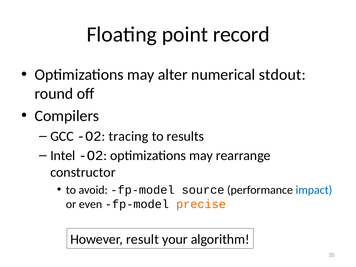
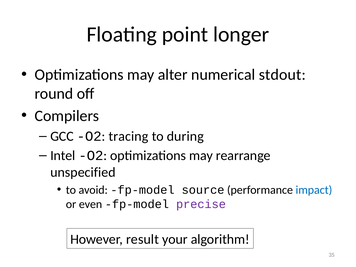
record: record -> longer
results: results -> during
constructor: constructor -> unspecified
precise colour: orange -> purple
